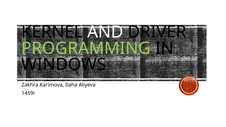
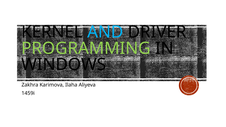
AND colour: white -> light blue
